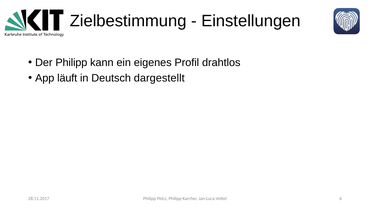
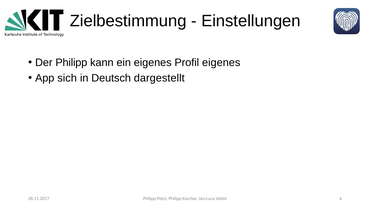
Profil drahtlos: drahtlos -> eigenes
läuft: läuft -> sich
